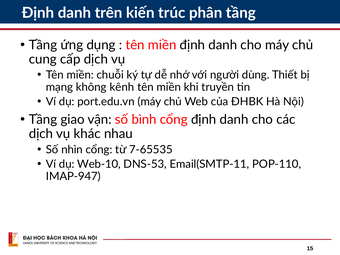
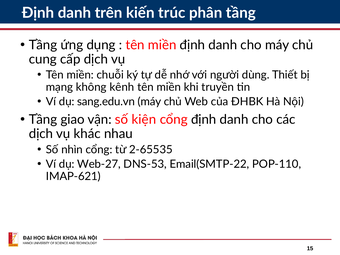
port.edu.vn: port.edu.vn -> sang.edu.vn
bình: bình -> kiện
7-65535: 7-65535 -> 2-65535
Web-10: Web-10 -> Web-27
Email(SMTP-11: Email(SMTP-11 -> Email(SMTP-22
IMAP-947: IMAP-947 -> IMAP-621
